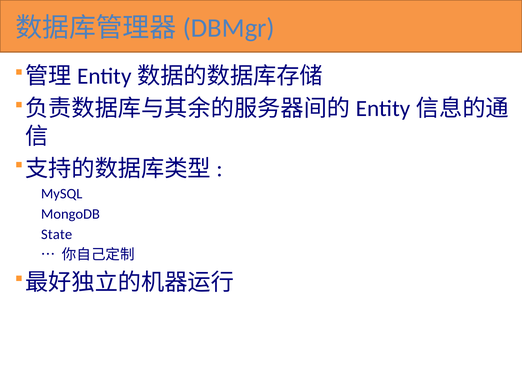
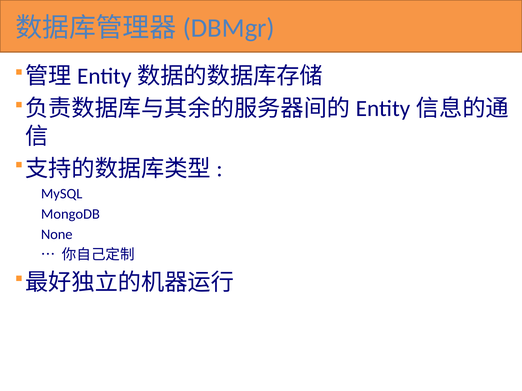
State: State -> None
